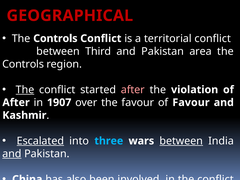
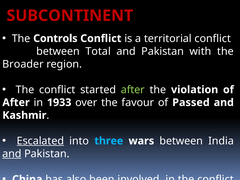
GEOGRAPHICAL: GEOGRAPHICAL -> SUBCONTINENT
between Third: Third -> Total
area: area -> with
Controls at (23, 64): Controls -> Broader
The at (25, 90) underline: present -> none
after at (133, 90) colour: pink -> light green
1907: 1907 -> 1933
of Favour: Favour -> Passed
between at (181, 141) underline: present -> none
